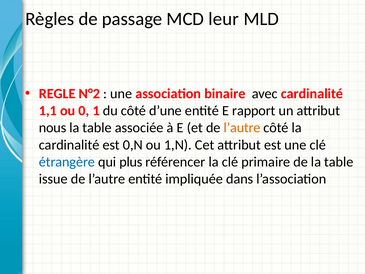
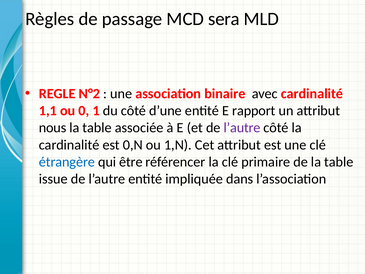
leur: leur -> sera
l’autre at (242, 128) colour: orange -> purple
plus: plus -> être
